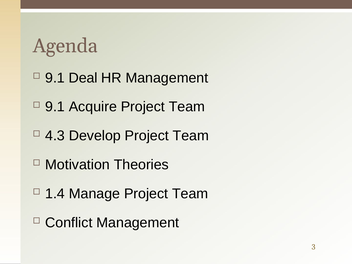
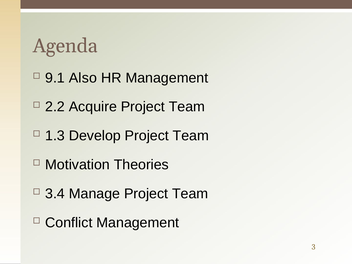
Deal: Deal -> Also
9.1 at (55, 107): 9.1 -> 2.2
4.3: 4.3 -> 1.3
1.4: 1.4 -> 3.4
